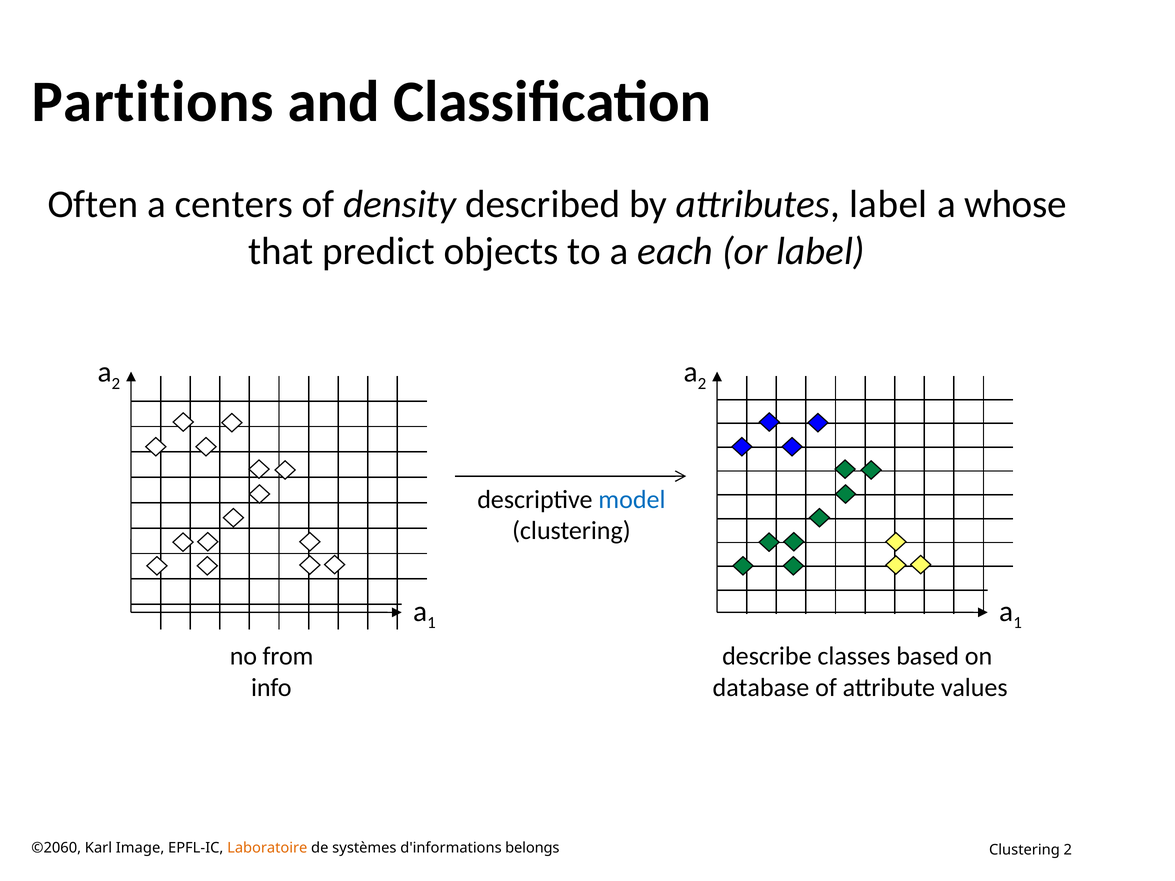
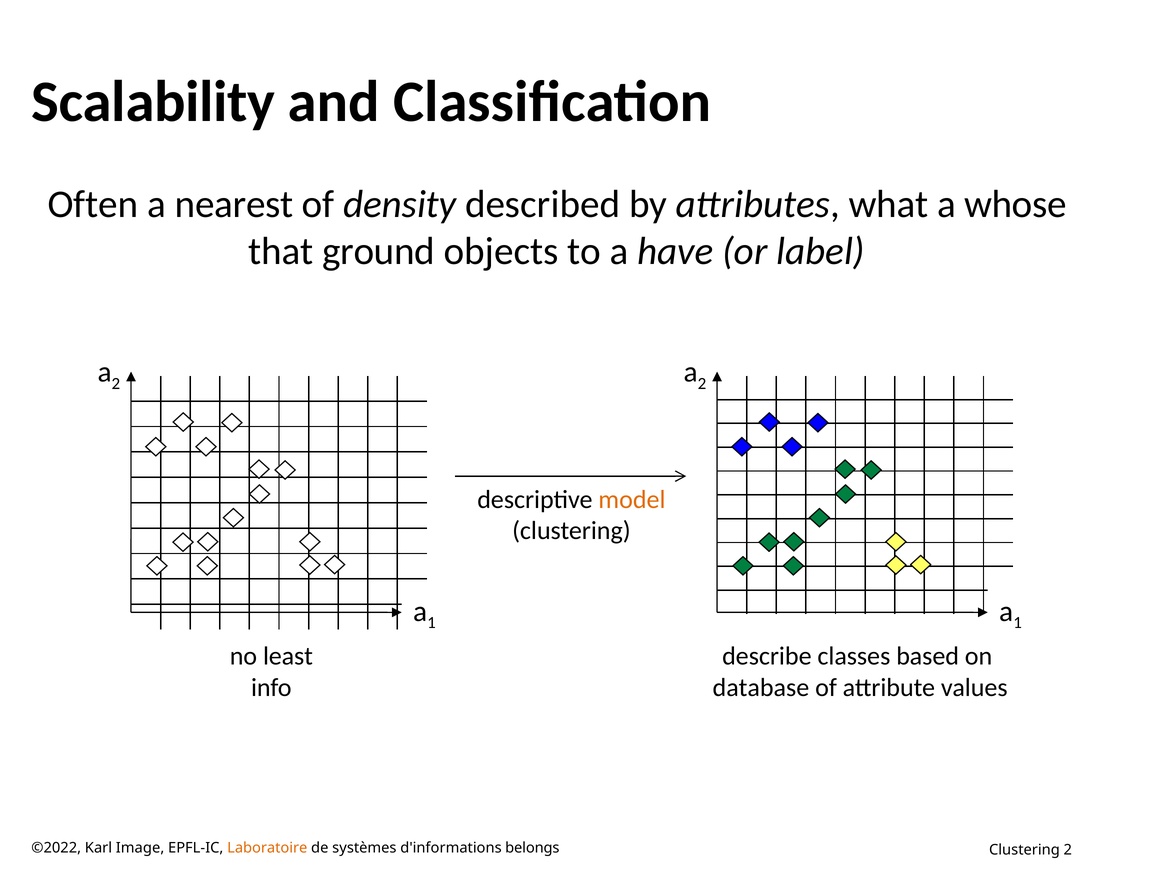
Partitions: Partitions -> Scalability
centers: centers -> nearest
attributes label: label -> what
predict: predict -> ground
each: each -> have
model colour: blue -> orange
from: from -> least
©2060: ©2060 -> ©2022
